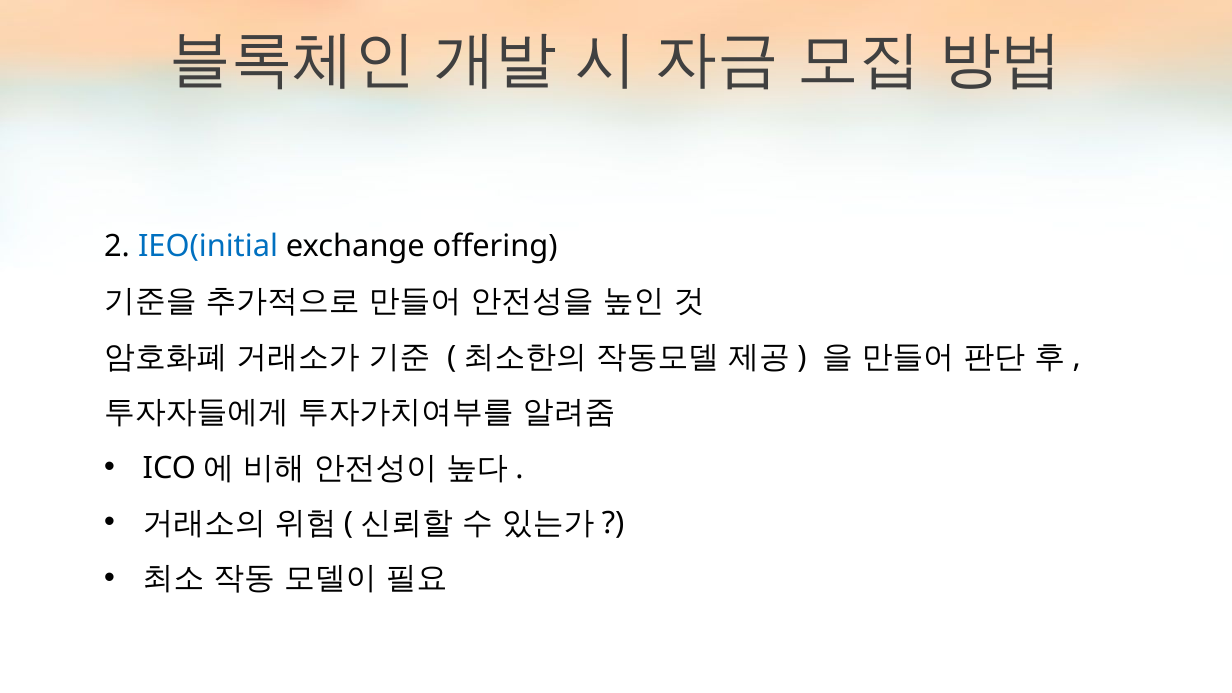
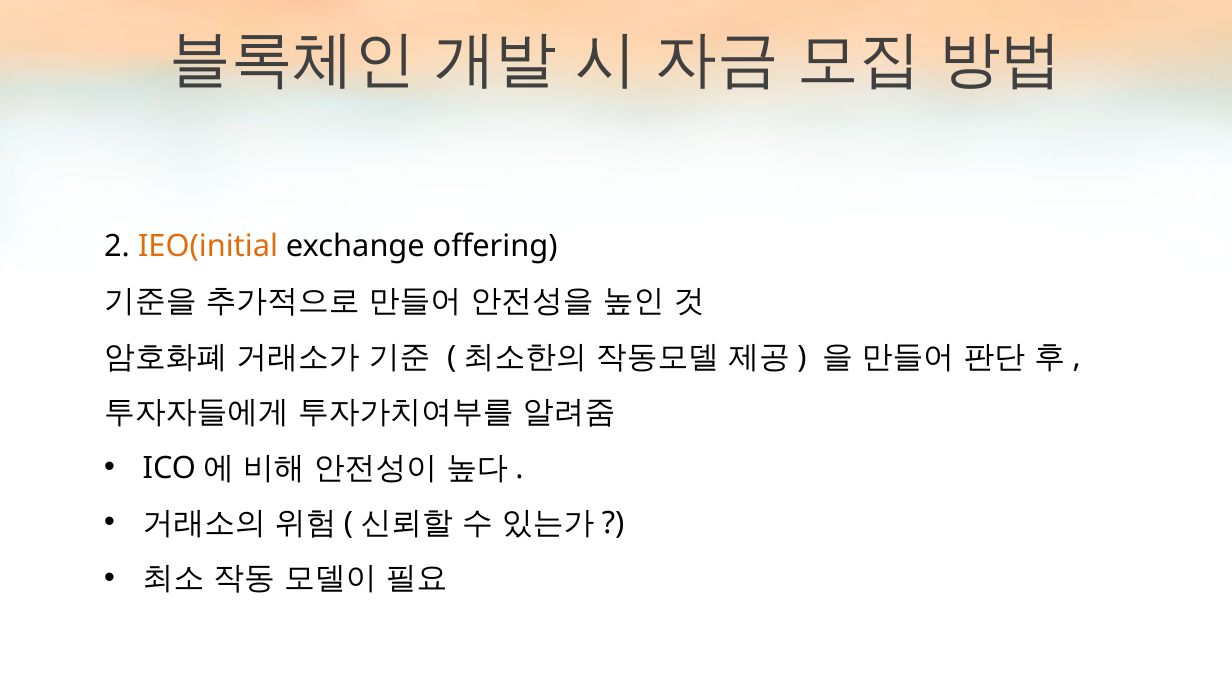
IEO(initial colour: blue -> orange
